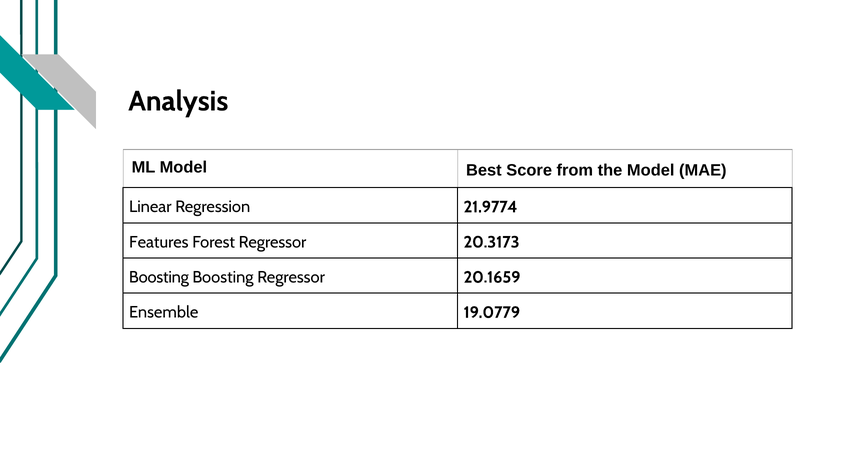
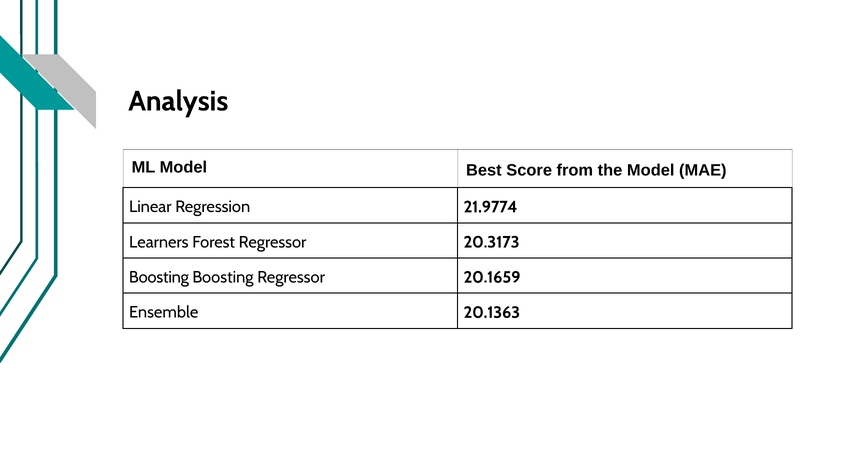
Features: Features -> Learners
19.0779: 19.0779 -> 20.1363
